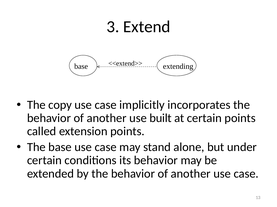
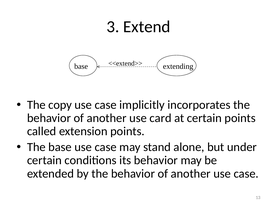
built: built -> card
